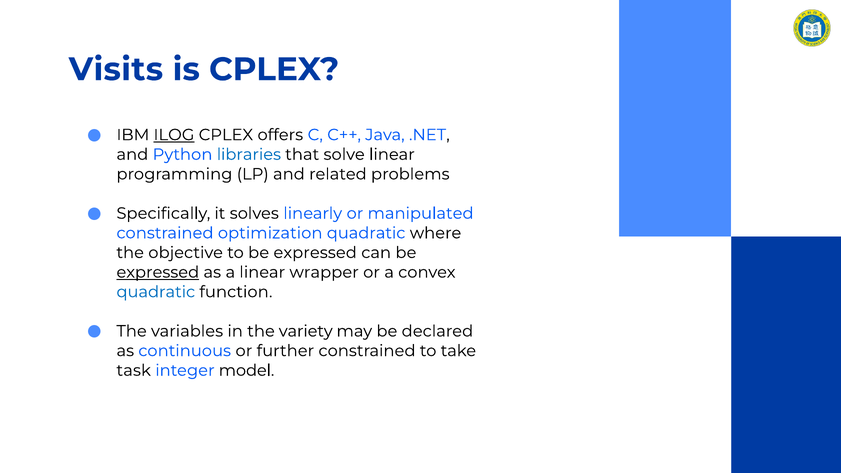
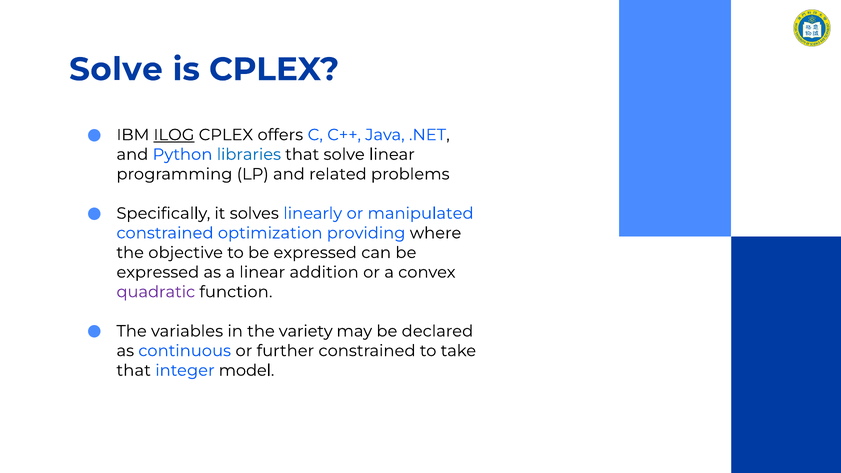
Visits at (116, 69): Visits -> Solve
optimization quadratic: quadratic -> providing
expressed at (158, 272) underline: present -> none
wrapper: wrapper -> addition
quadratic at (156, 292) colour: blue -> purple
task at (134, 370): task -> that
